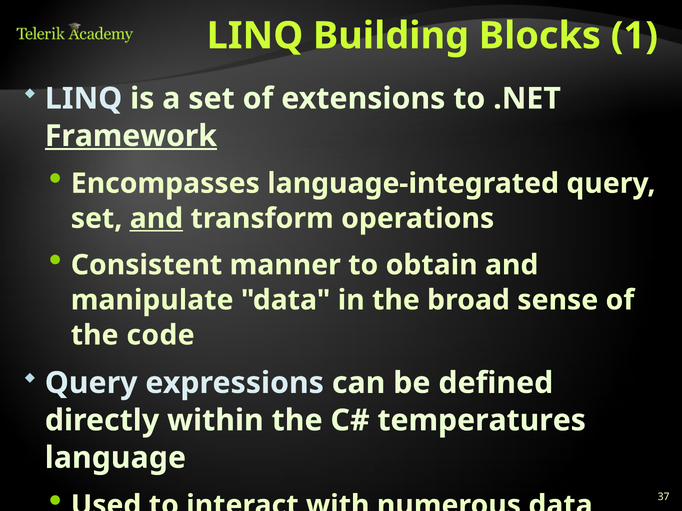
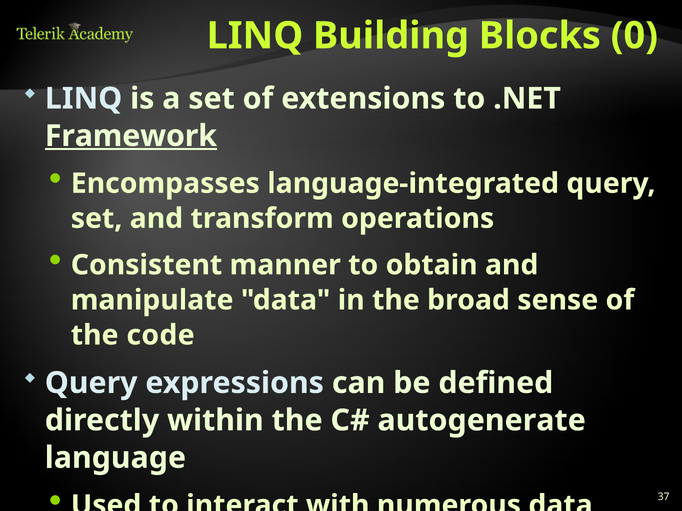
1: 1 -> 0
and at (156, 219) underline: present -> none
temperatures: temperatures -> autogenerate
